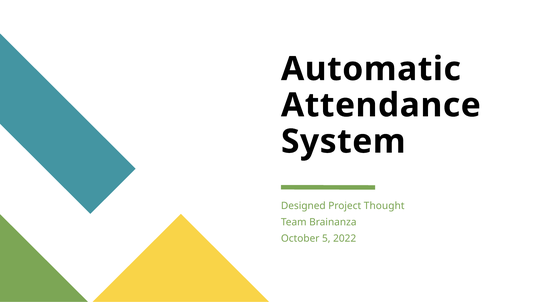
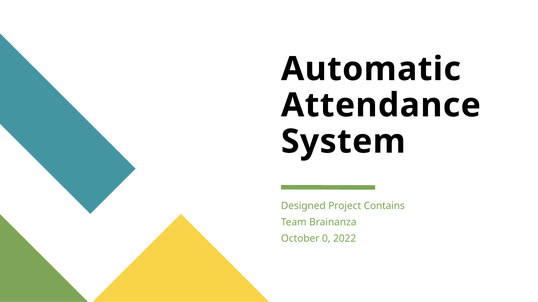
Thought: Thought -> Contains
5: 5 -> 0
